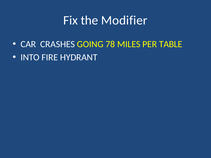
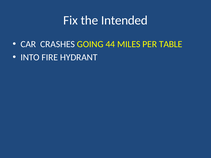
Modifier: Modifier -> Intended
78: 78 -> 44
